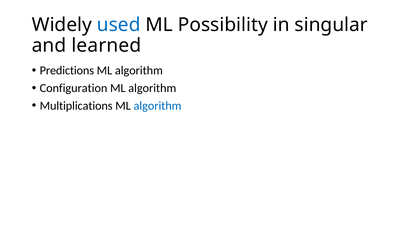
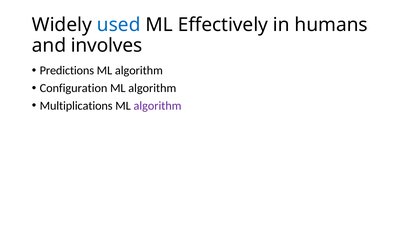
Possibility: Possibility -> Effectively
singular: singular -> humans
learned: learned -> involves
algorithm at (158, 106) colour: blue -> purple
